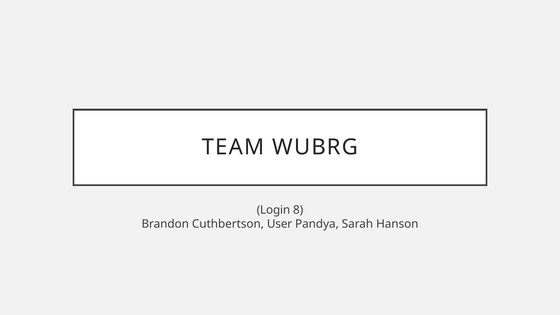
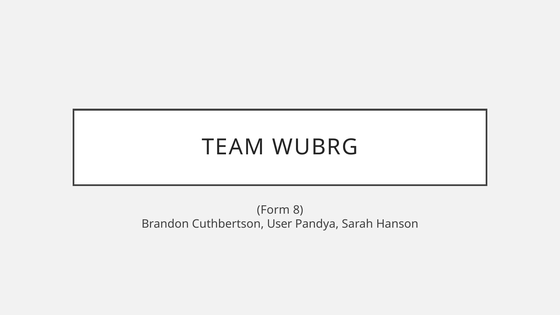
Login: Login -> Form
